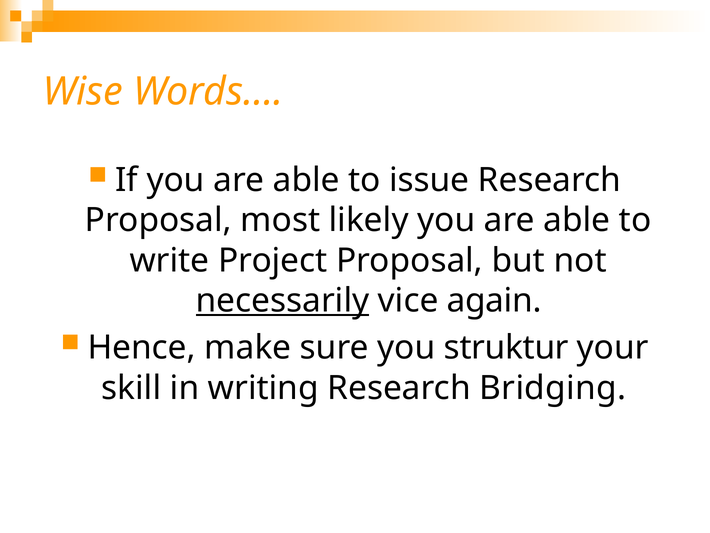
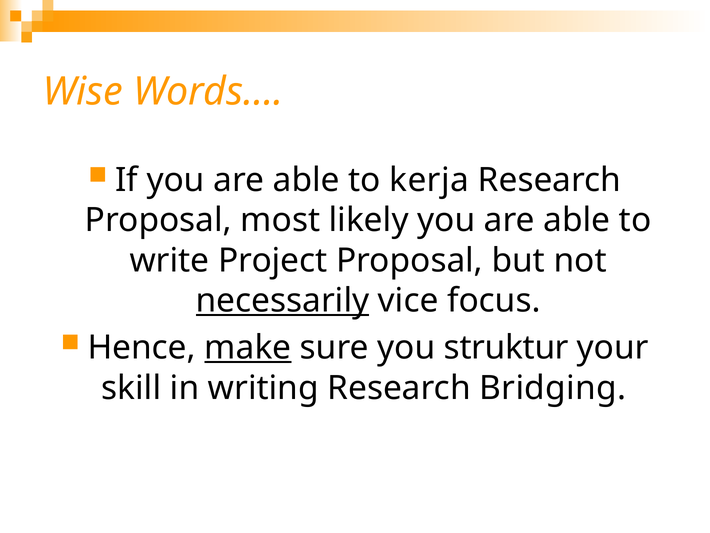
issue: issue -> kerja
again: again -> focus
make underline: none -> present
